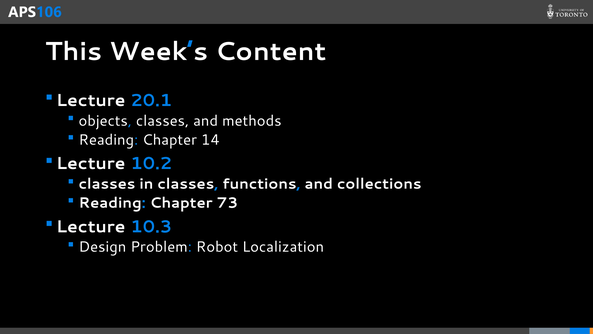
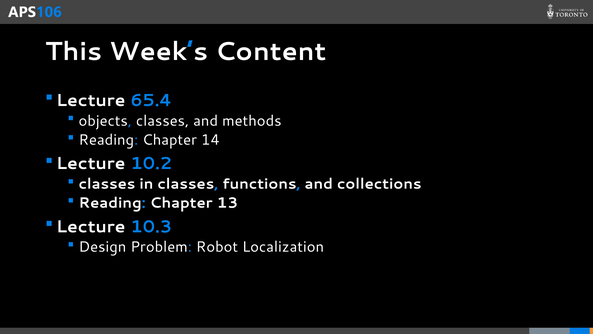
20.1: 20.1 -> 65.4
73: 73 -> 13
